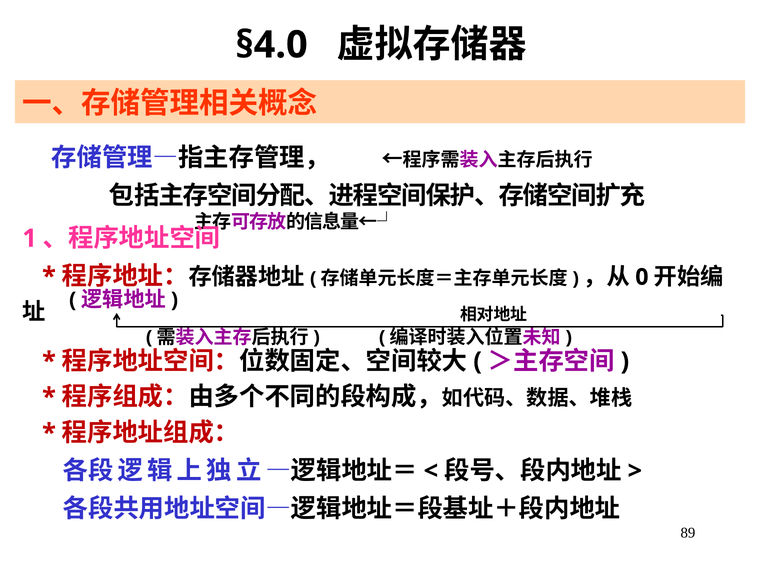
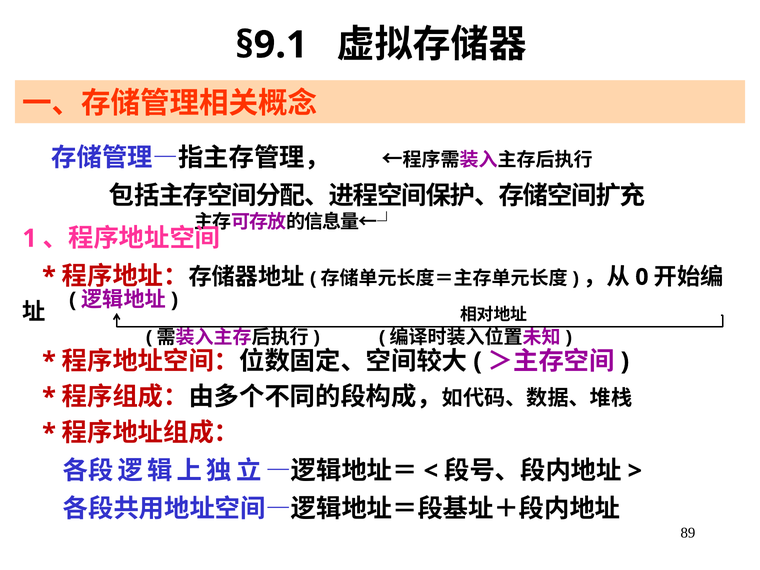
§4.0: §4.0 -> §9.1
